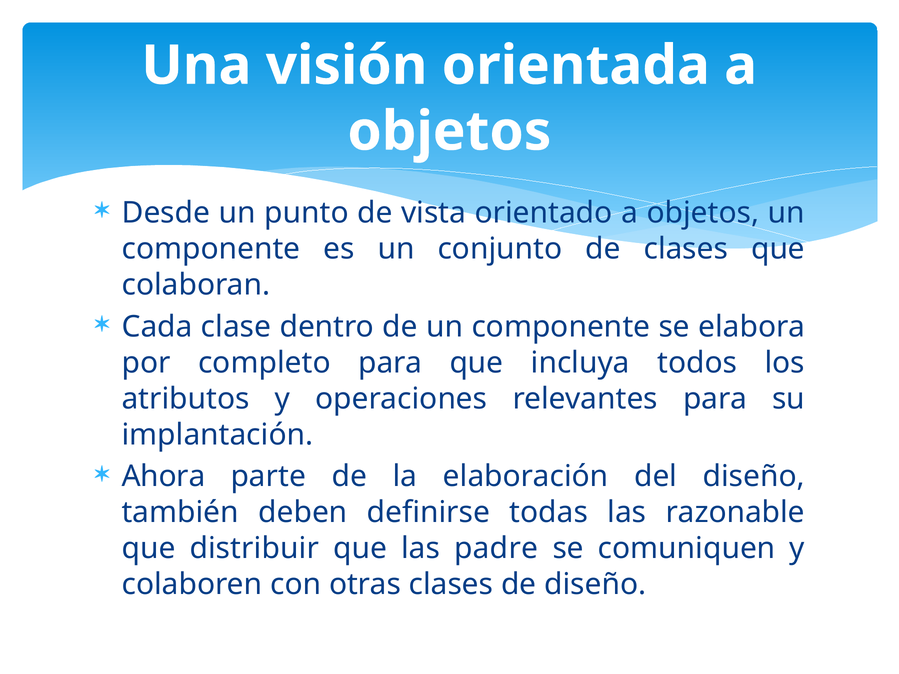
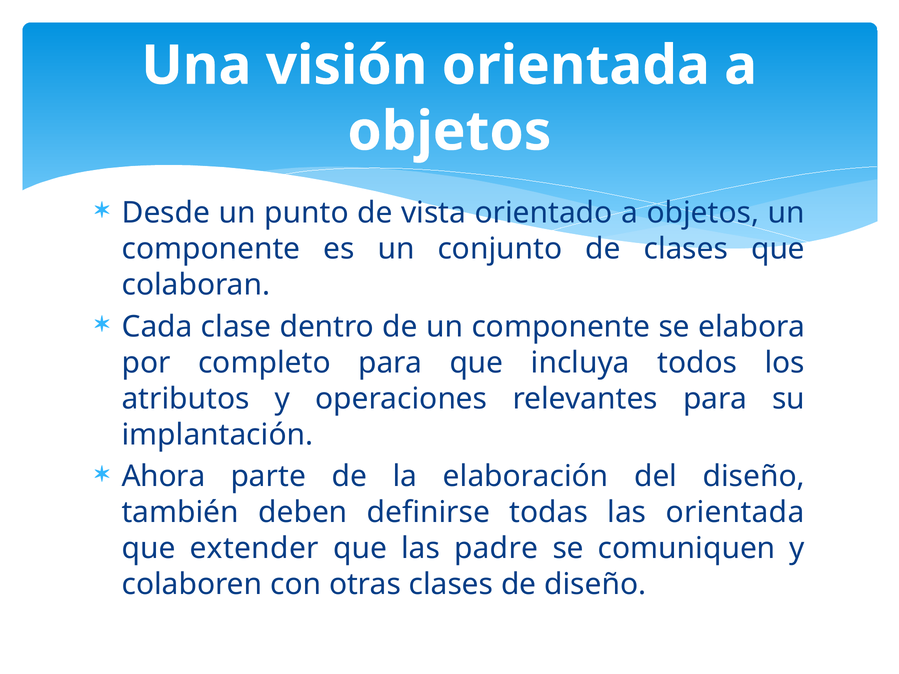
las razonable: razonable -> orientada
distribuir: distribuir -> extender
